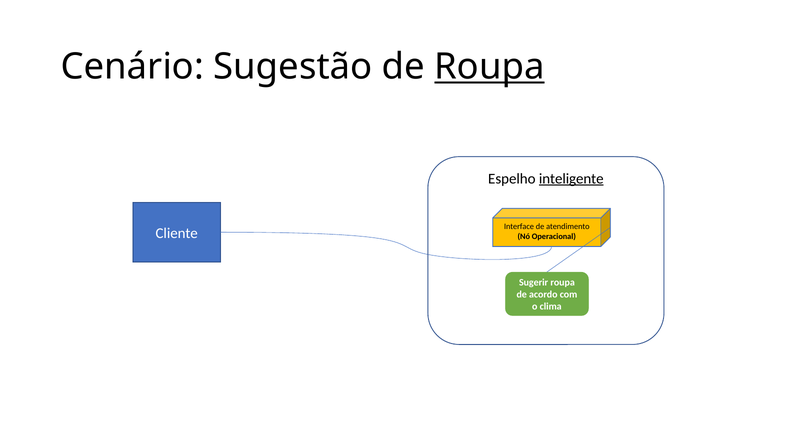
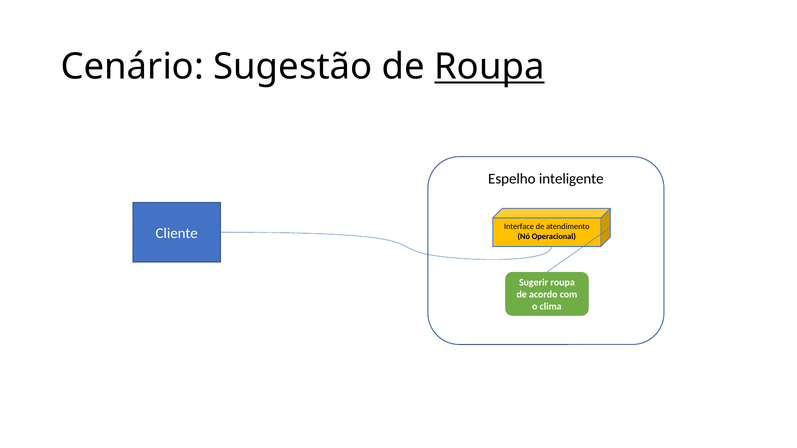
inteligente underline: present -> none
